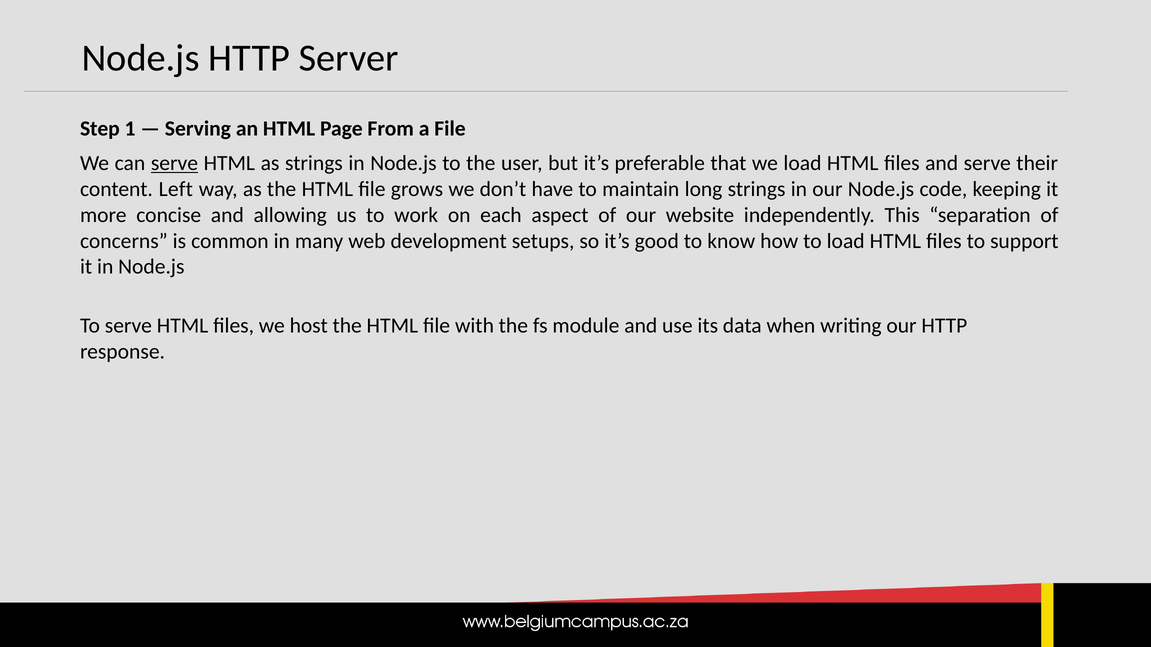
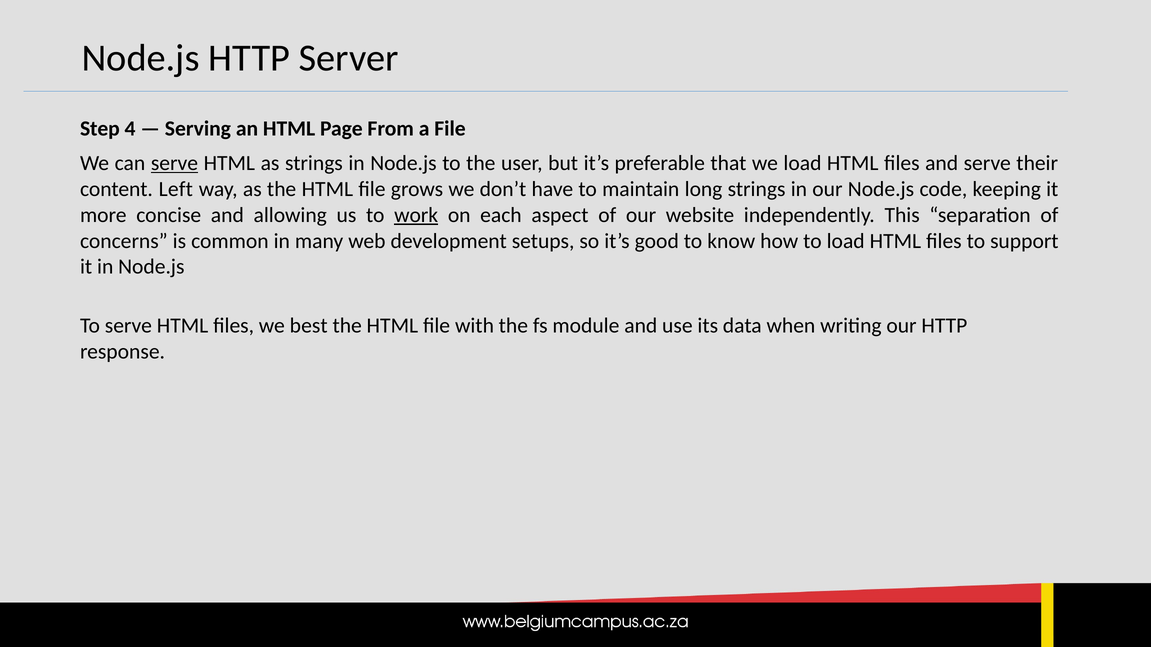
1: 1 -> 4
work underline: none -> present
host: host -> best
